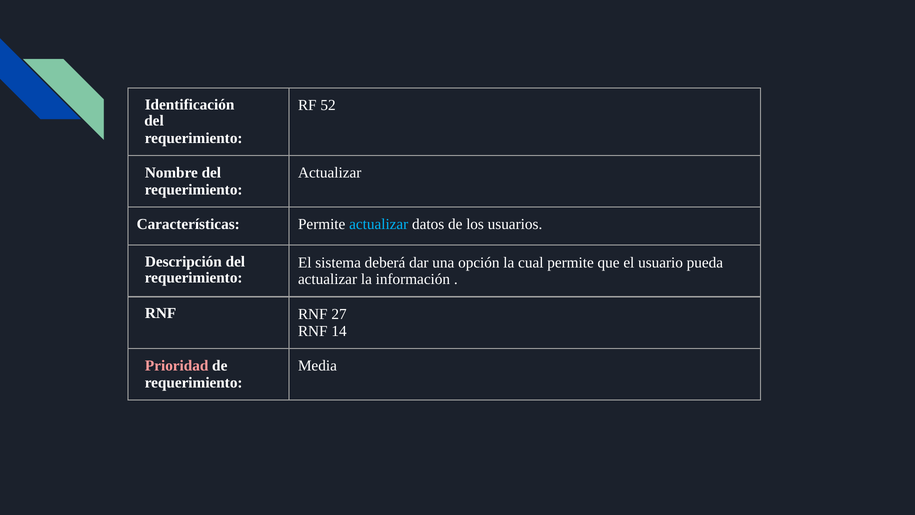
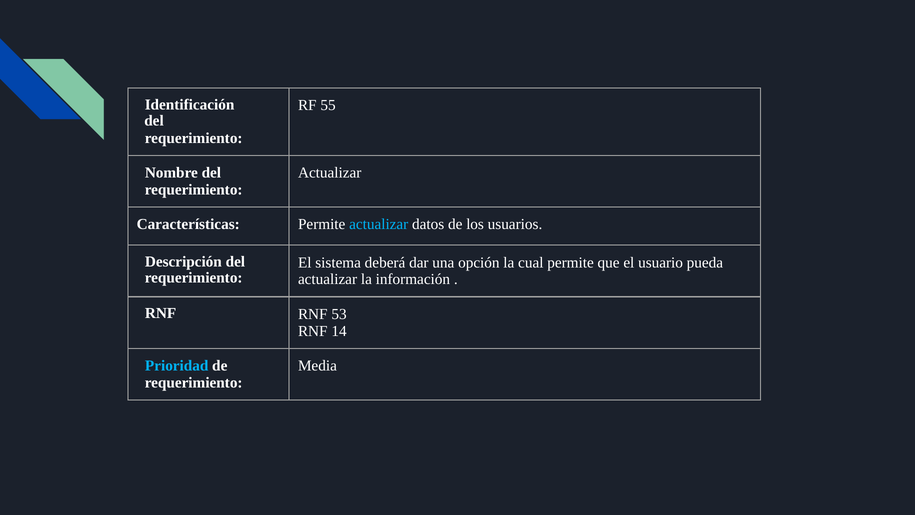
52: 52 -> 55
27: 27 -> 53
Prioridad colour: pink -> light blue
